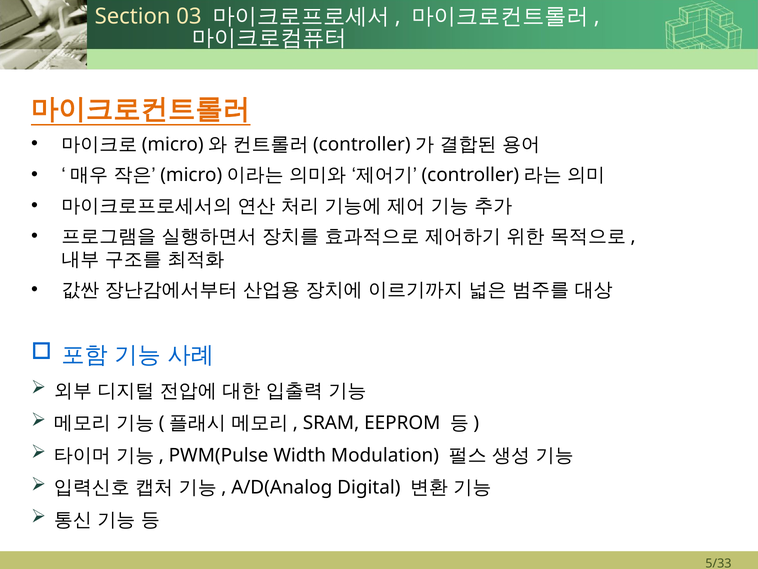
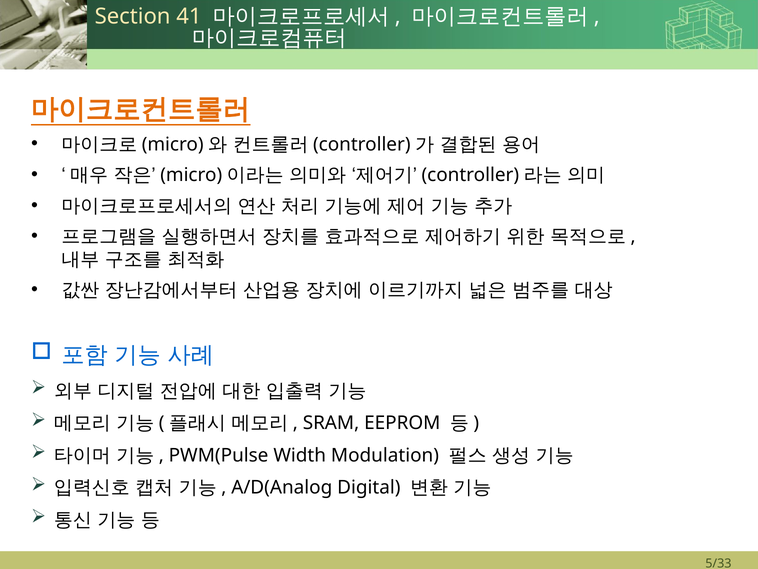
03: 03 -> 41
